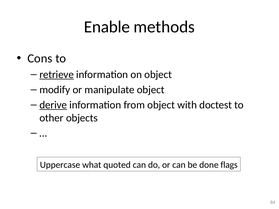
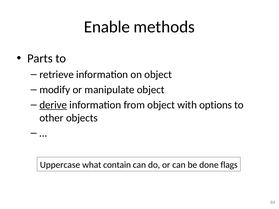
Cons: Cons -> Parts
retrieve underline: present -> none
doctest: doctest -> options
quoted: quoted -> contain
